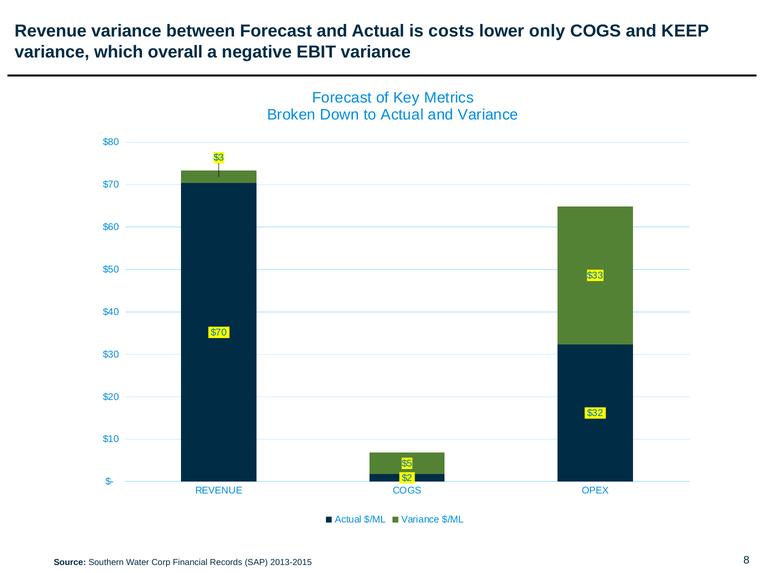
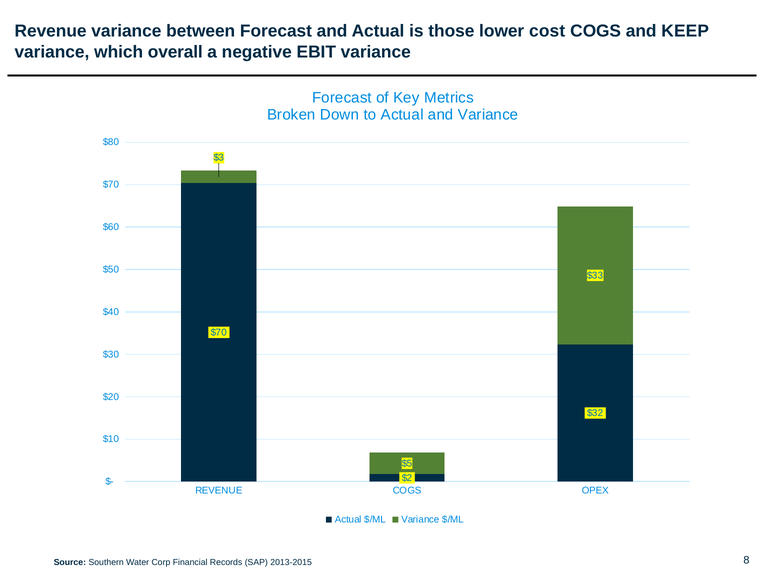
costs: costs -> those
only: only -> cost
